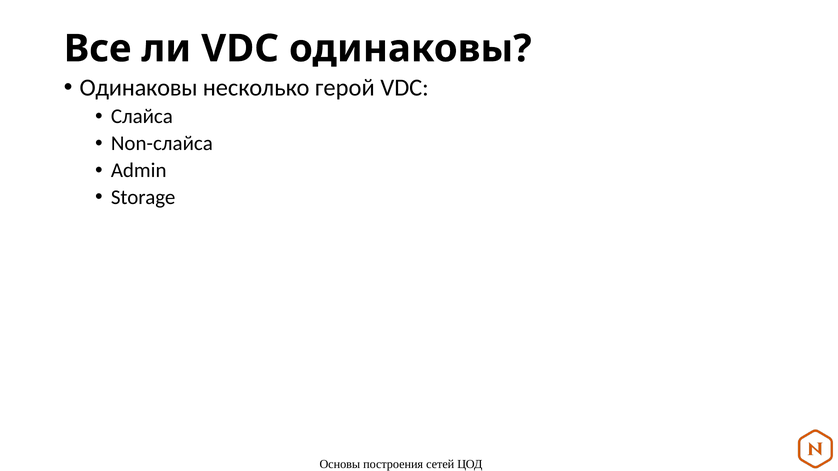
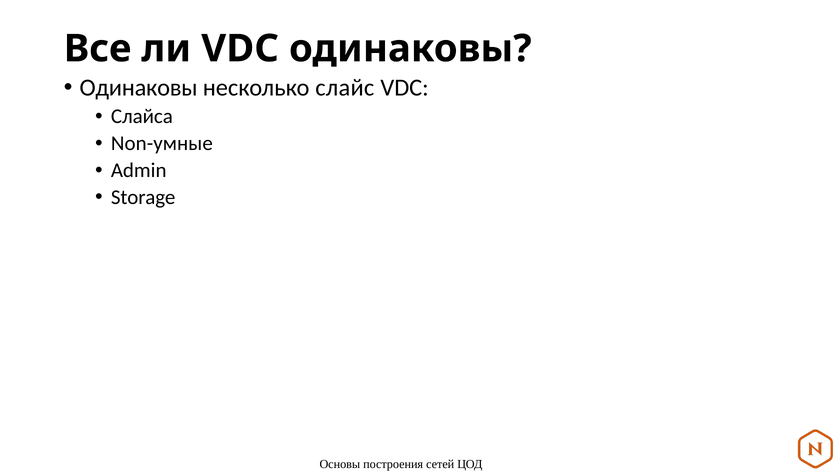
герой: герой -> слайс
Non-слайса: Non-слайса -> Non-умные
